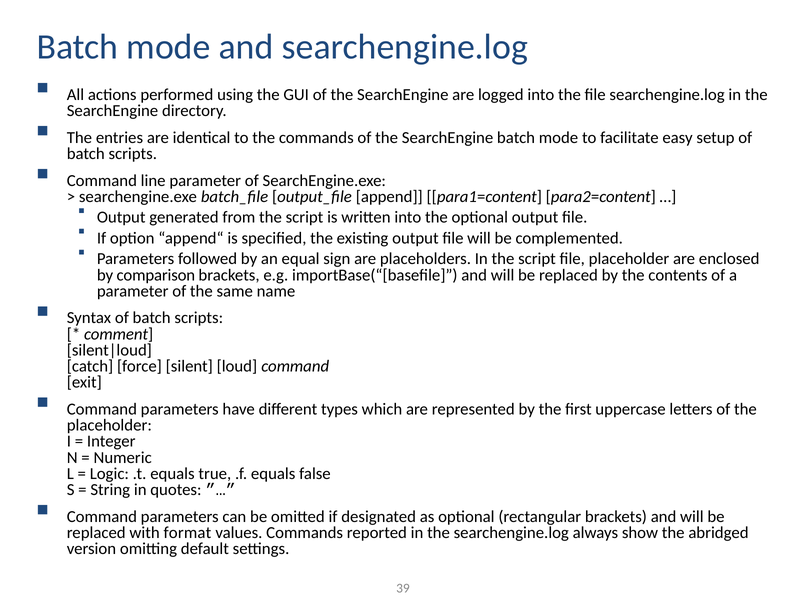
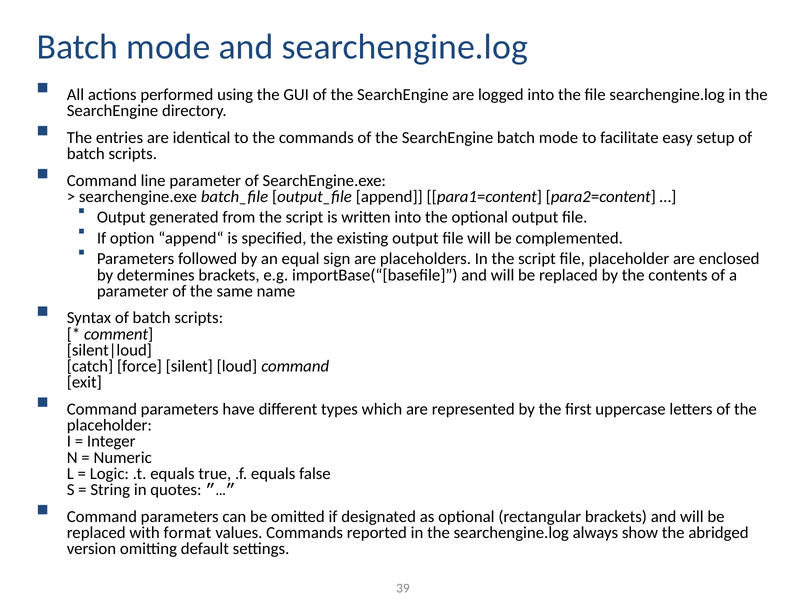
comparison: comparison -> determines
